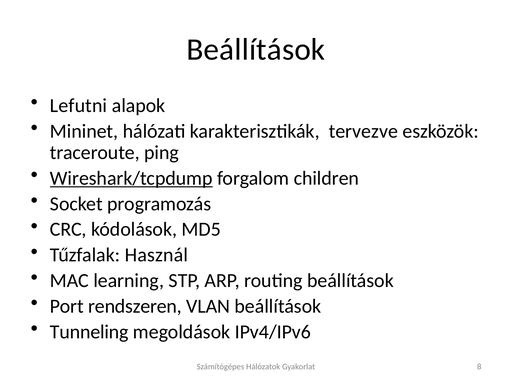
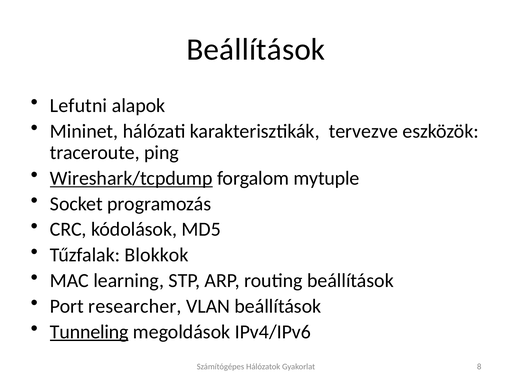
children: children -> mytuple
Használ: Használ -> Blokkok
rendszeren: rendszeren -> researcher
Tunneling underline: none -> present
